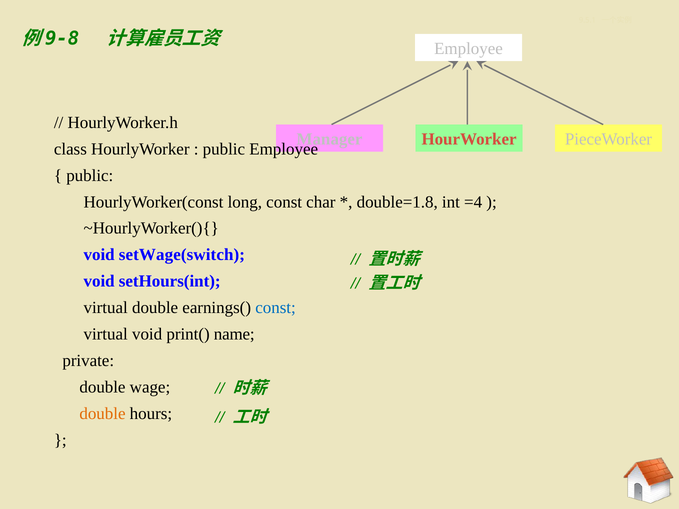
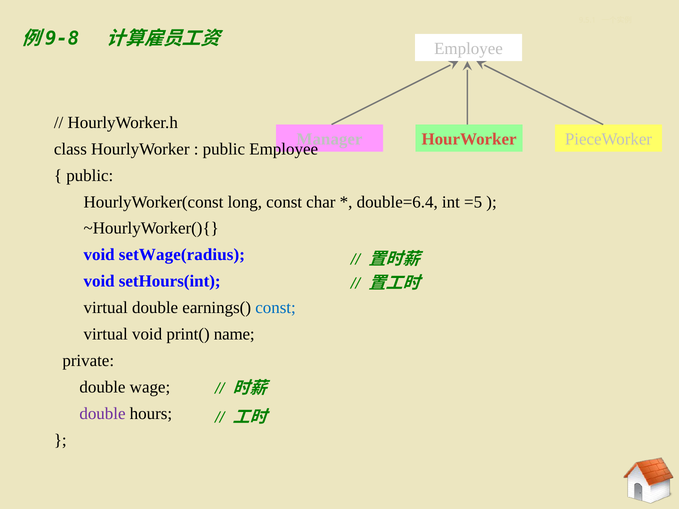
double=1.8: double=1.8 -> double=6.4
=4: =4 -> =5
setWage(switch: setWage(switch -> setWage(radius
double at (102, 414) colour: orange -> purple
